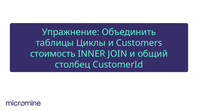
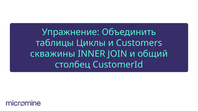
стоимость: стоимость -> скважины
